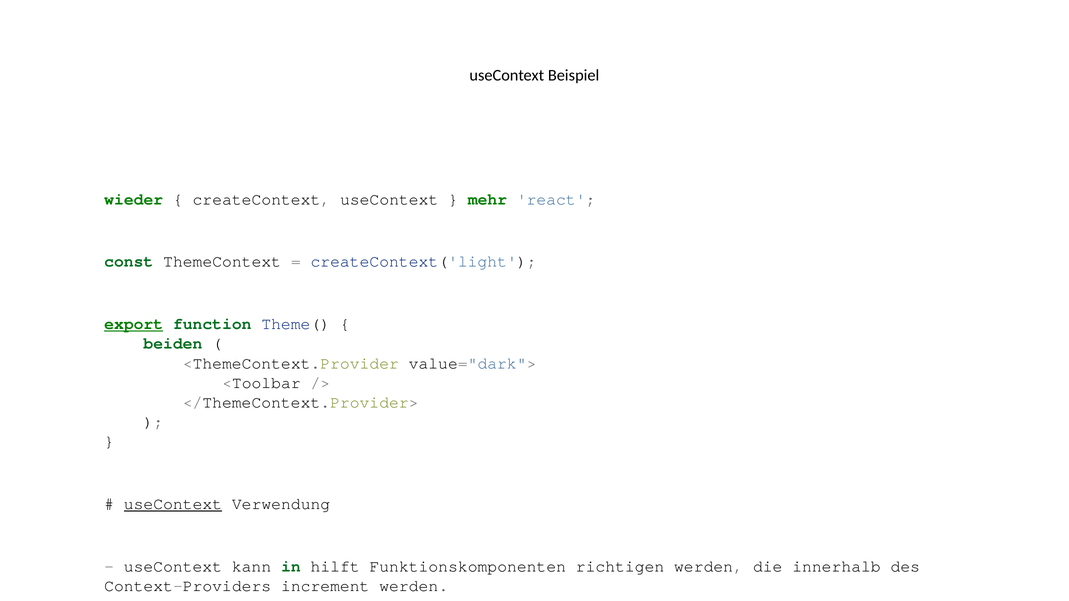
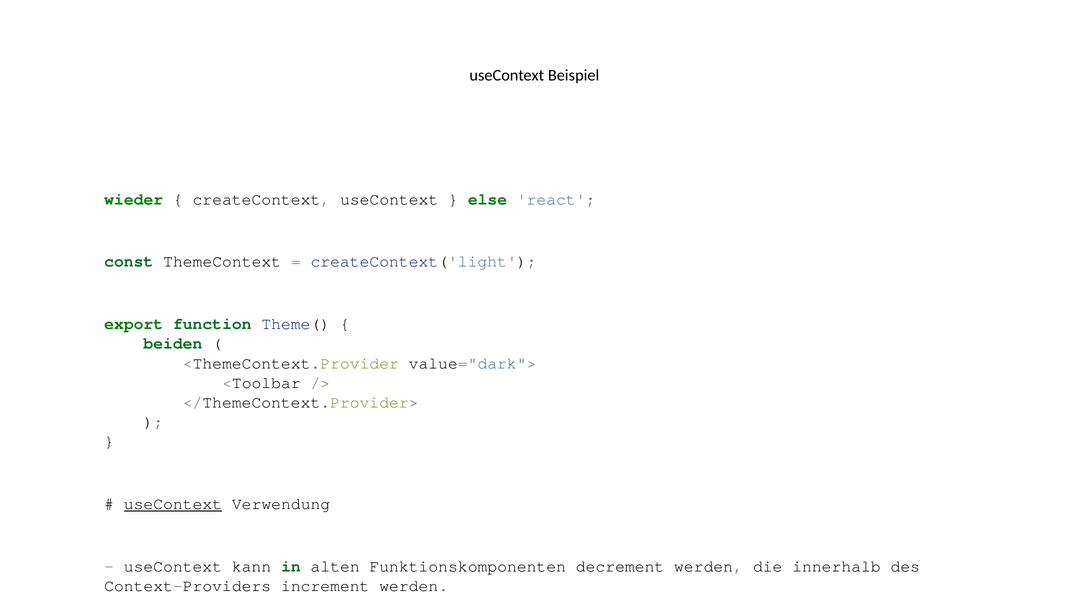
mehr: mehr -> else
export at (134, 324) underline: present -> none
hilft: hilft -> alten
richtigen: richtigen -> decrement
